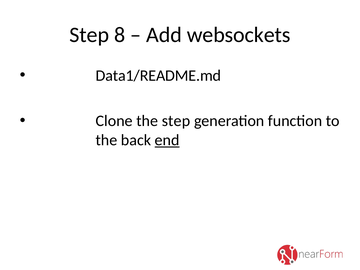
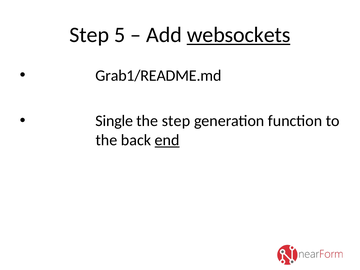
8: 8 -> 5
websockets underline: none -> present
Data1/README.md: Data1/README.md -> Grab1/README.md
Clone: Clone -> Single
